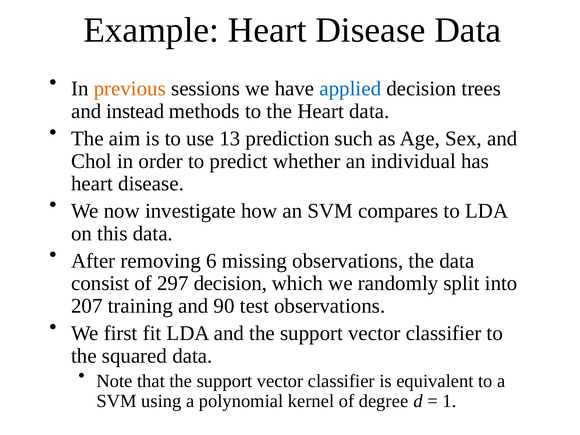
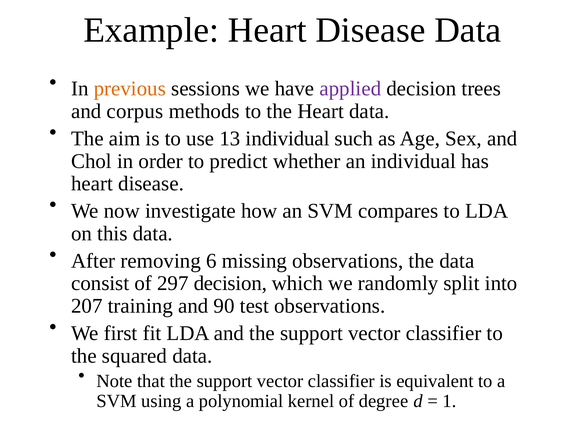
applied colour: blue -> purple
instead: instead -> corpus
13 prediction: prediction -> individual
